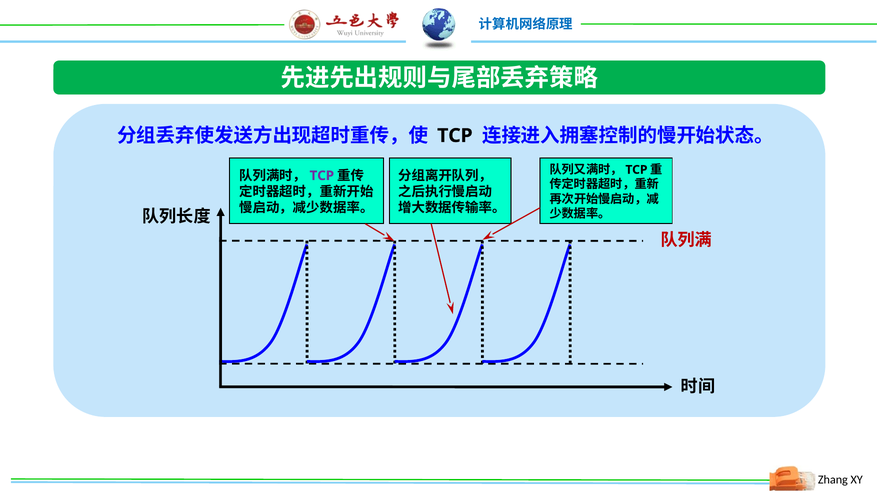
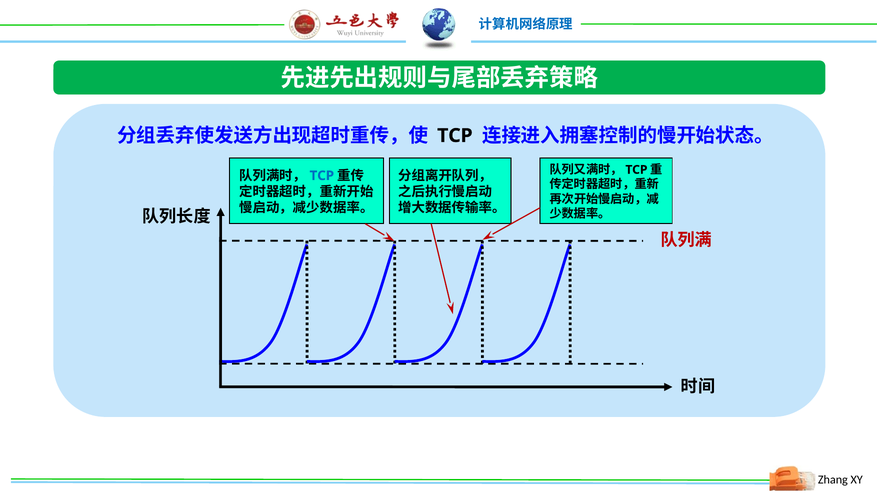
TCP at (322, 176) colour: purple -> blue
